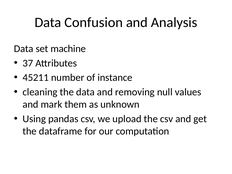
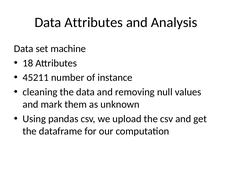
Data Confusion: Confusion -> Attributes
37: 37 -> 18
